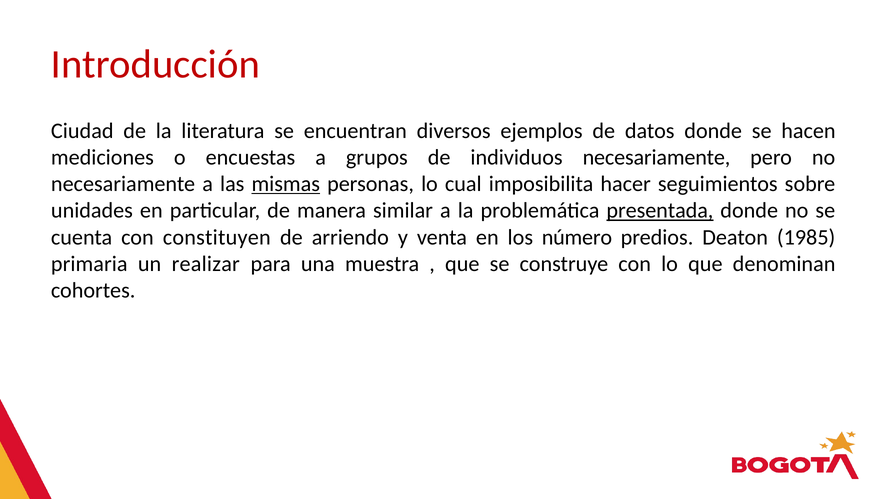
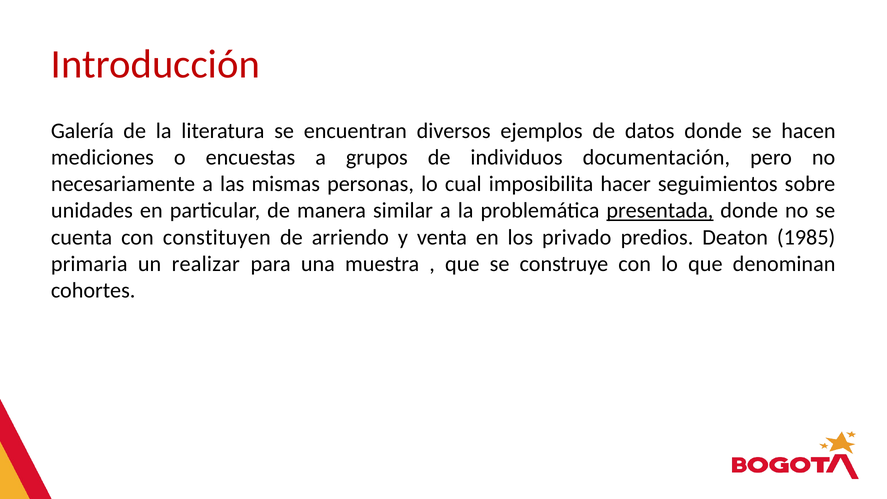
Ciudad: Ciudad -> Galería
individuos necesariamente: necesariamente -> documentación
mismas underline: present -> none
número: número -> privado
